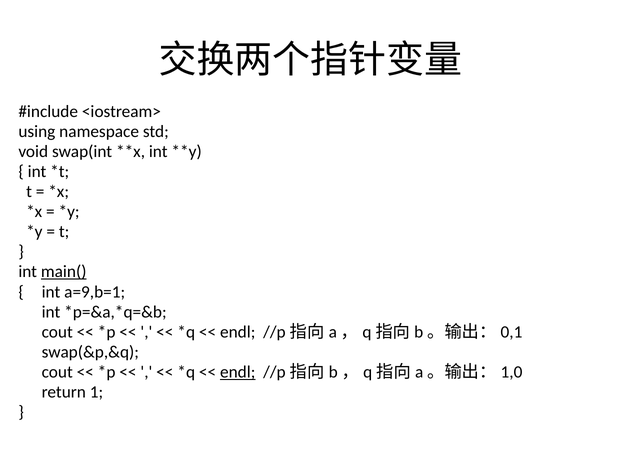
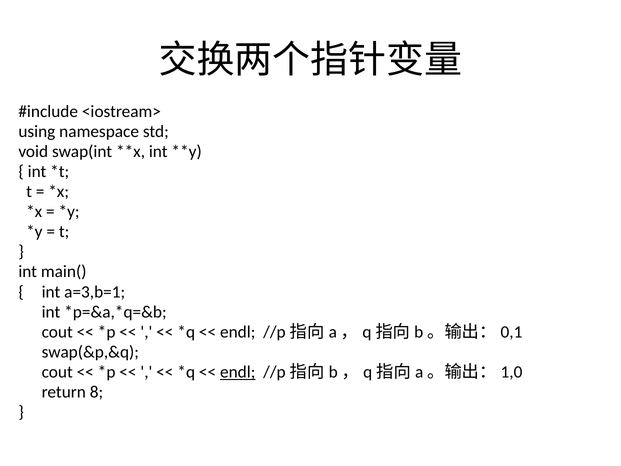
main( underline: present -> none
a=9,b=1: a=9,b=1 -> a=3,b=1
1: 1 -> 8
